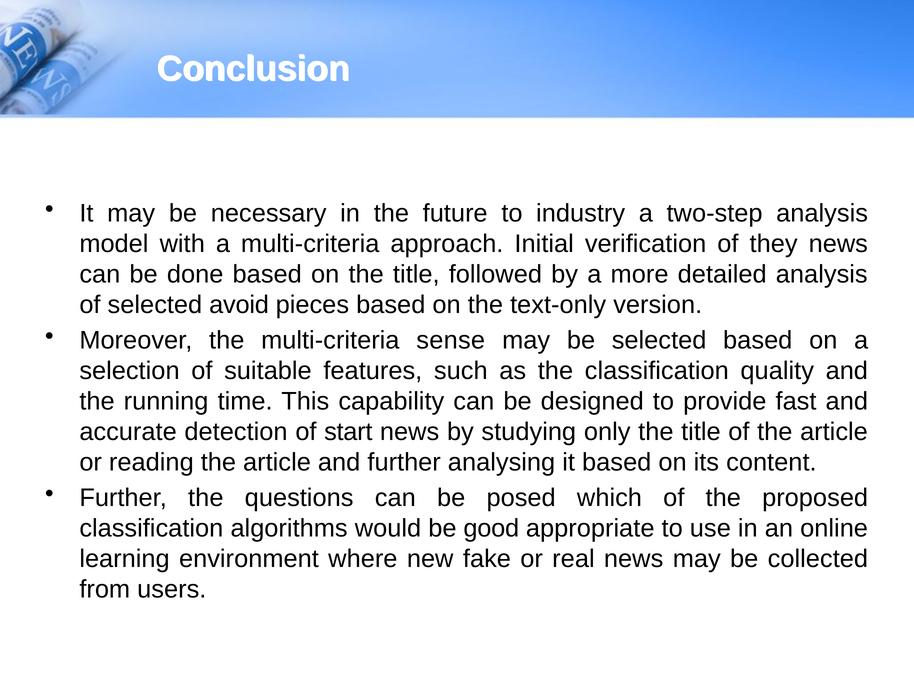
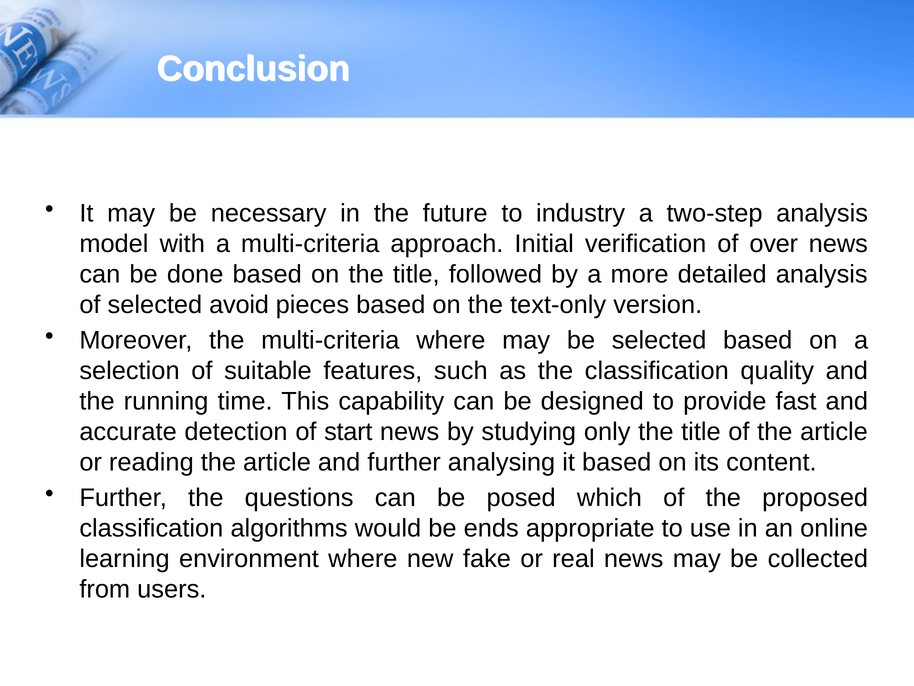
they: they -> over
multi-criteria sense: sense -> where
good: good -> ends
